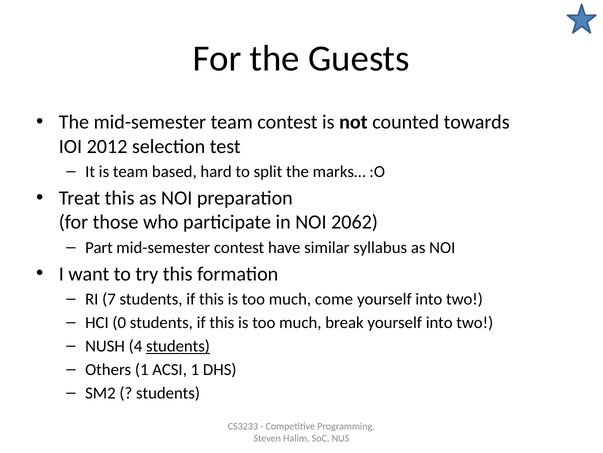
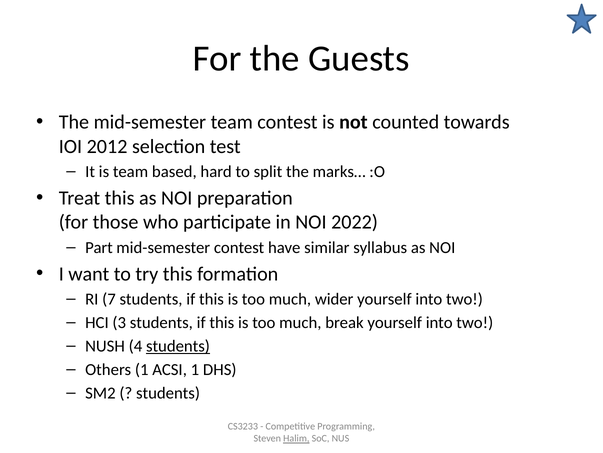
2062: 2062 -> 2022
come: come -> wider
0: 0 -> 3
Halim underline: none -> present
